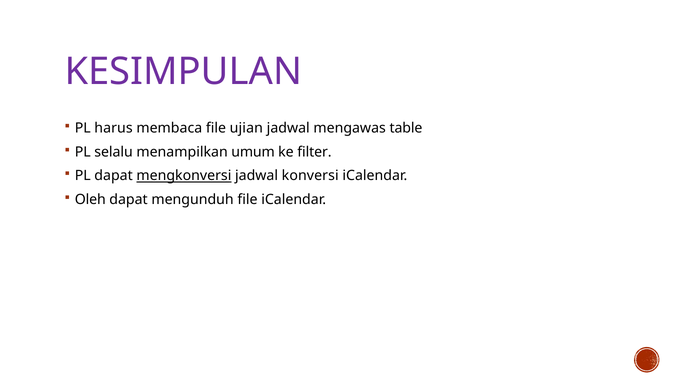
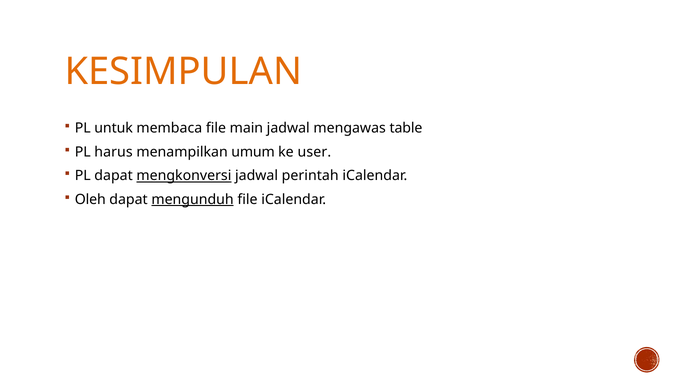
KESIMPULAN colour: purple -> orange
harus: harus -> untuk
ujian: ujian -> main
selalu: selalu -> harus
filter: filter -> user
konversi: konversi -> perintah
mengunduh underline: none -> present
